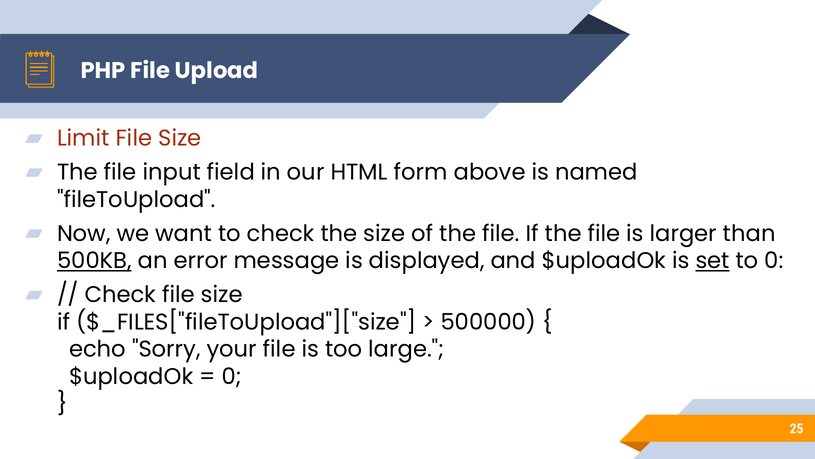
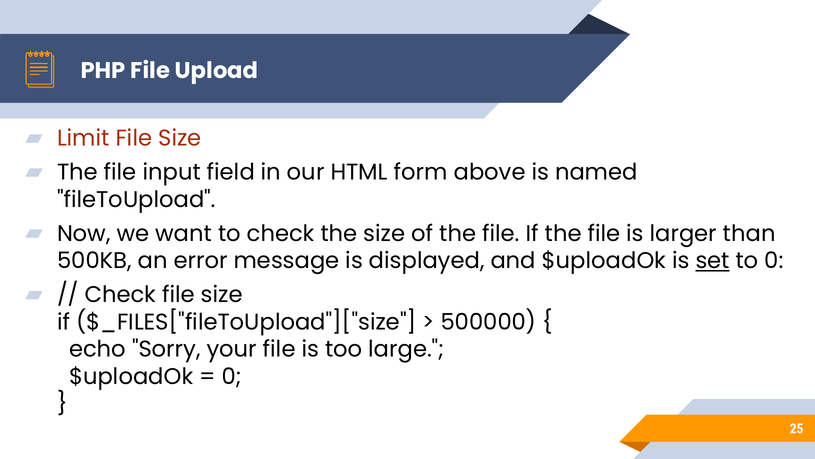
500KB underline: present -> none
